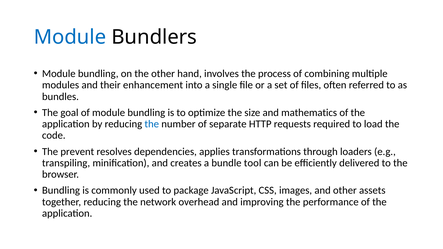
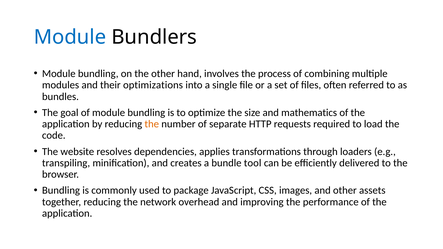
enhancement: enhancement -> optimizations
the at (152, 124) colour: blue -> orange
prevent: prevent -> website
